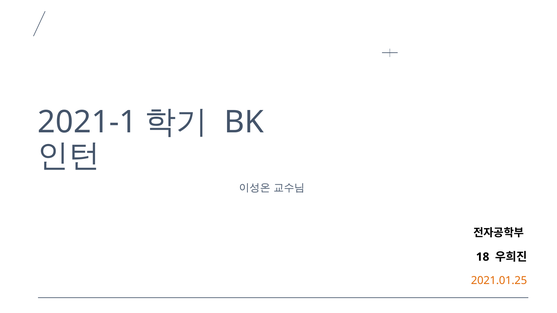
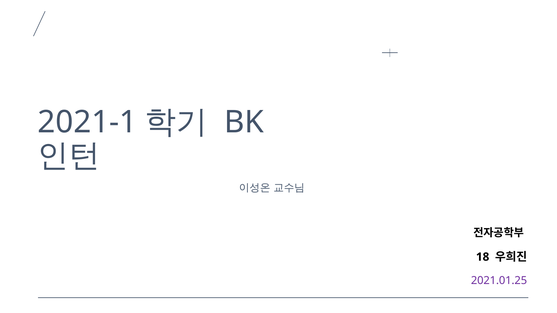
2021.01.25 colour: orange -> purple
